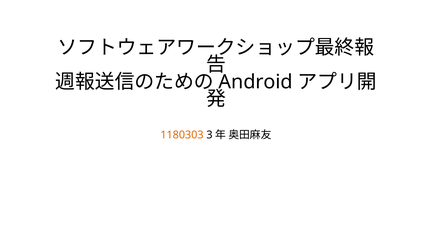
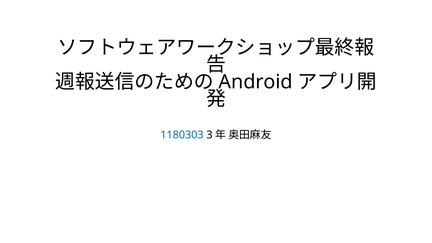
1180303 colour: orange -> blue
